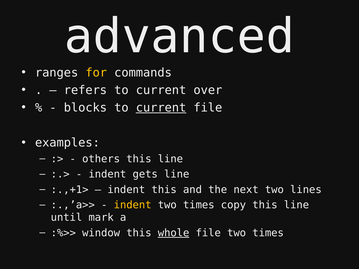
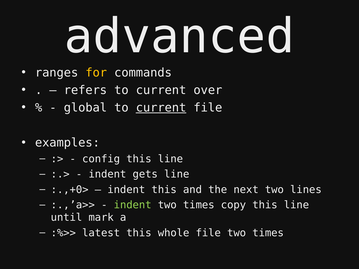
blocks: blocks -> global
others: others -> config
:.,+1>: :.,+1> -> :.,+0>
indent at (133, 205) colour: yellow -> light green
window: window -> latest
whole underline: present -> none
